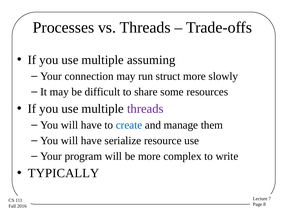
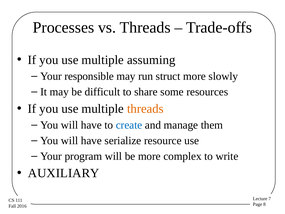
connection: connection -> responsible
threads at (145, 109) colour: purple -> orange
TYPICALLY: TYPICALLY -> AUXILIARY
